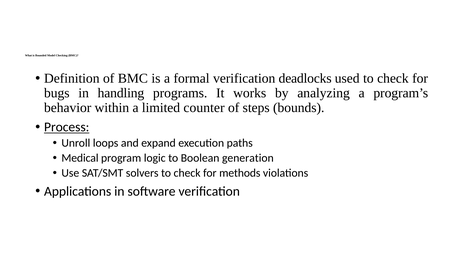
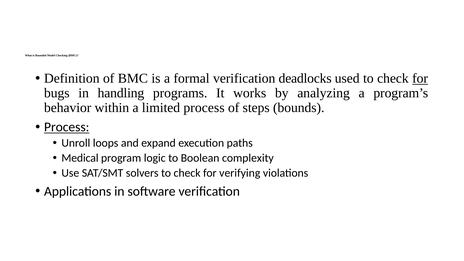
for at (420, 78) underline: none -> present
limited counter: counter -> process
generation: generation -> complexity
methods: methods -> verifying
